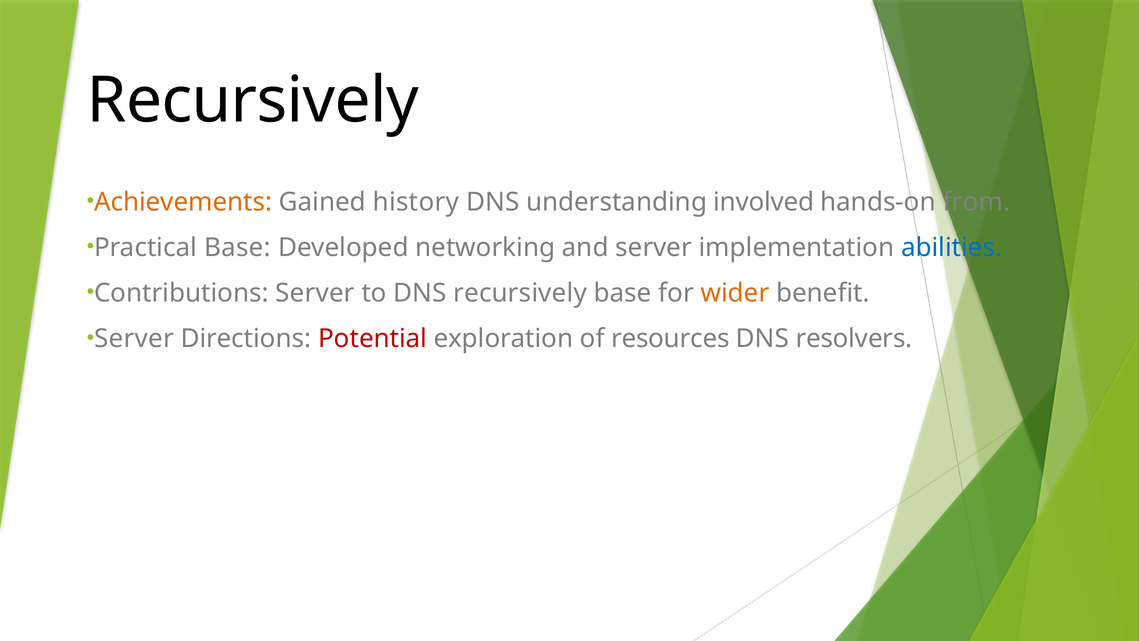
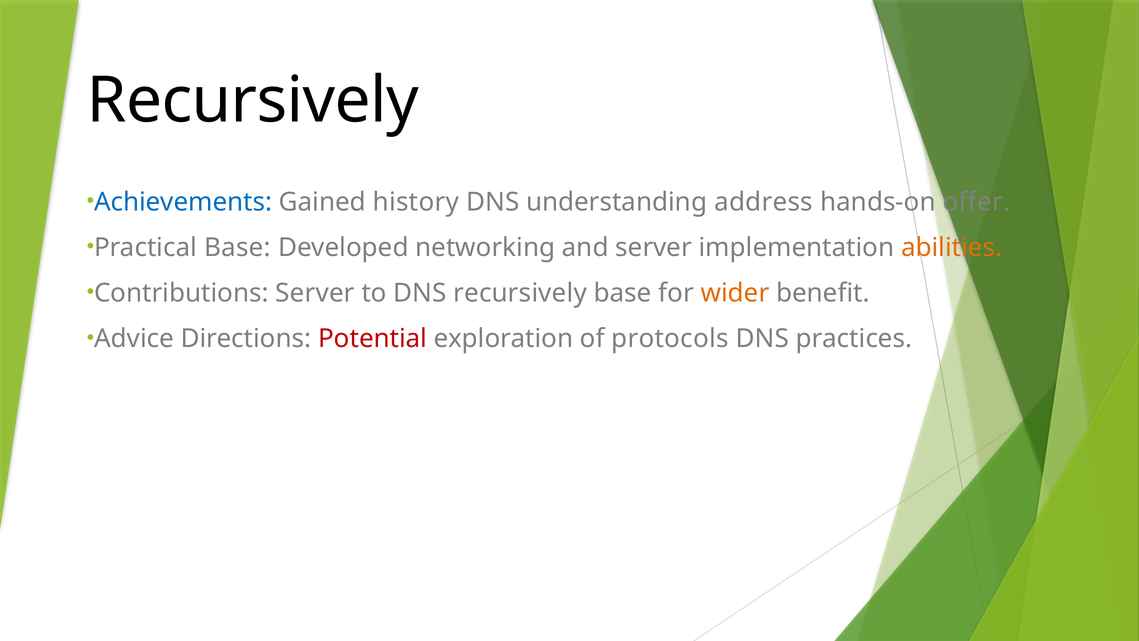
Achievements colour: orange -> blue
involved: involved -> address
from: from -> offer
abilities colour: blue -> orange
Server at (134, 338): Server -> Advice
resources: resources -> protocols
resolvers: resolvers -> practices
